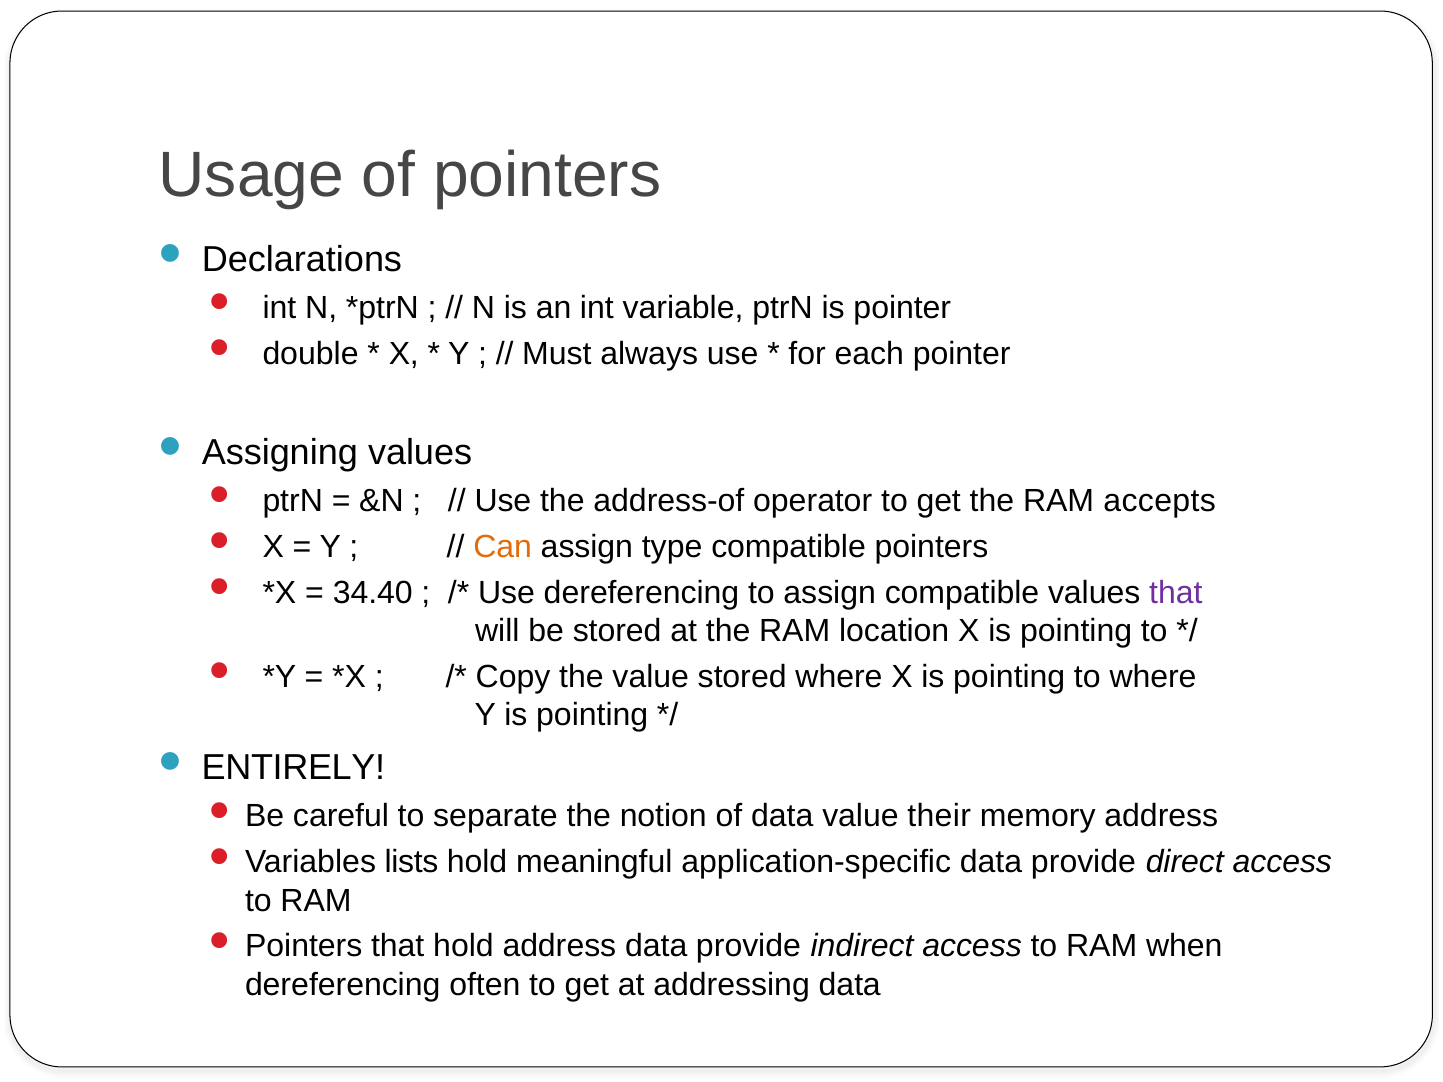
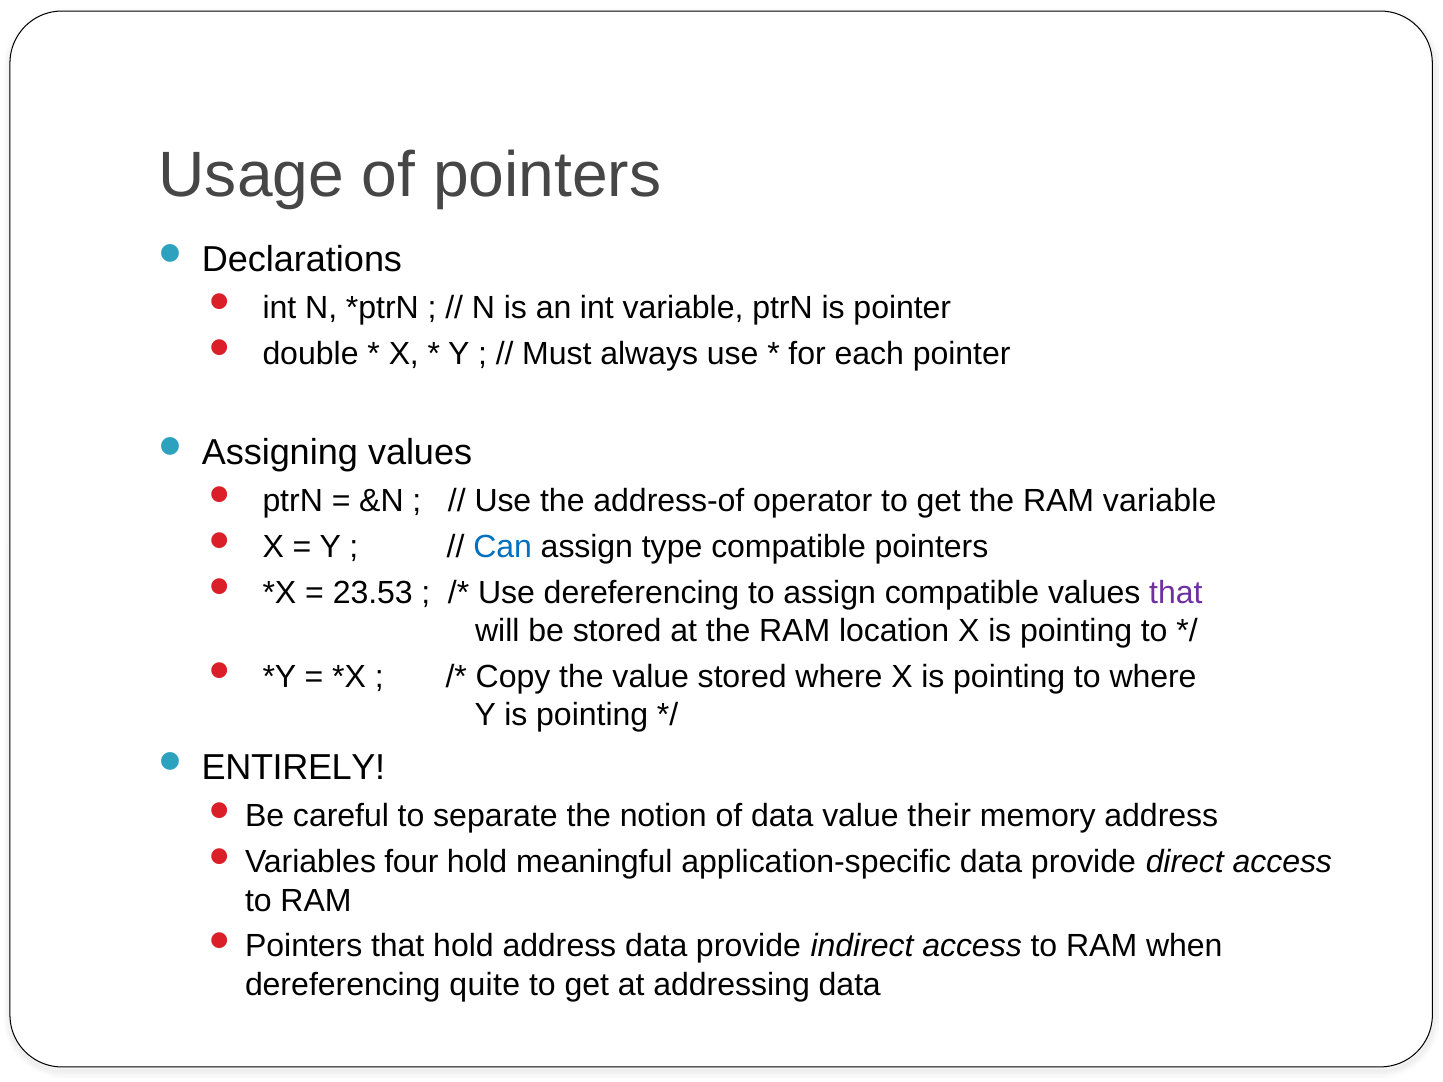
RAM accepts: accepts -> variable
Can colour: orange -> blue
34.40: 34.40 -> 23.53
lists: lists -> four
often: often -> quite
